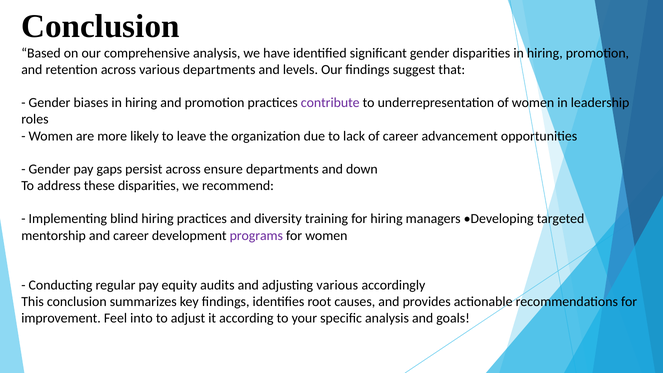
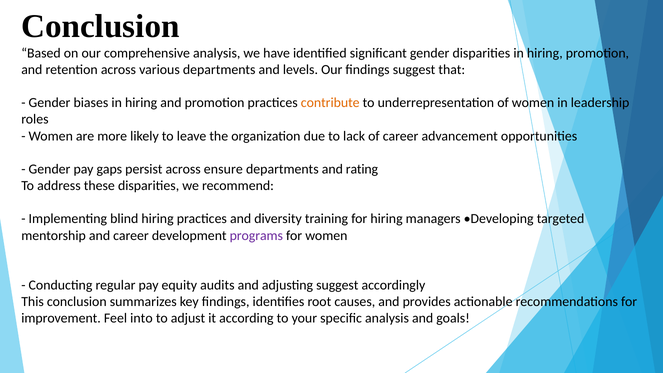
contribute colour: purple -> orange
down: down -> rating
adjusting various: various -> suggest
